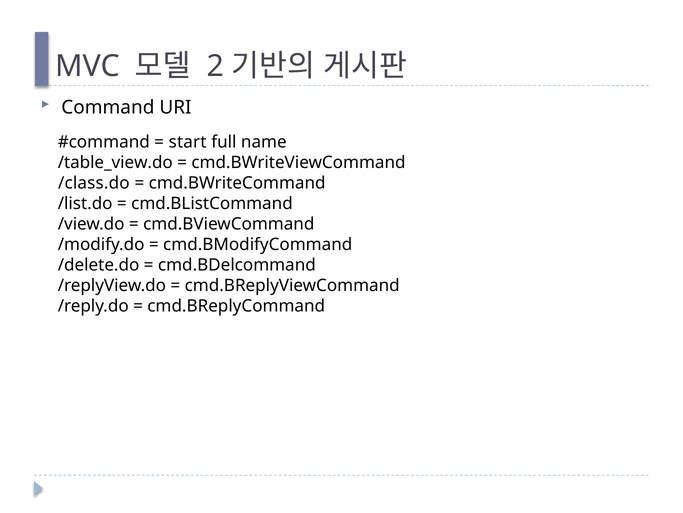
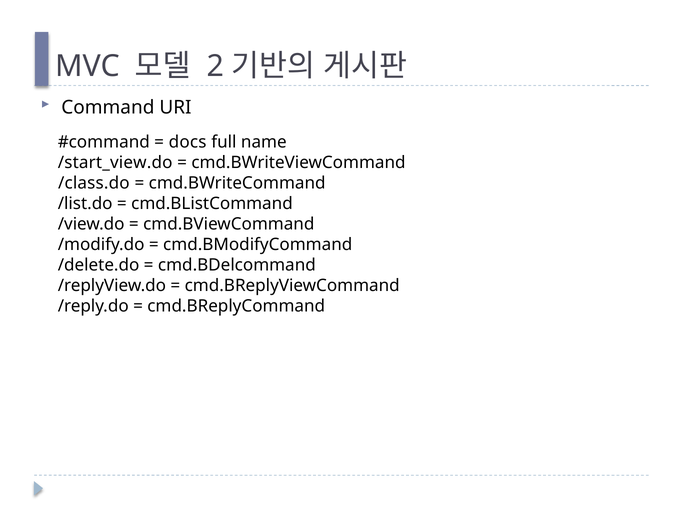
start: start -> docs
/table_view.do: /table_view.do -> /start_view.do
